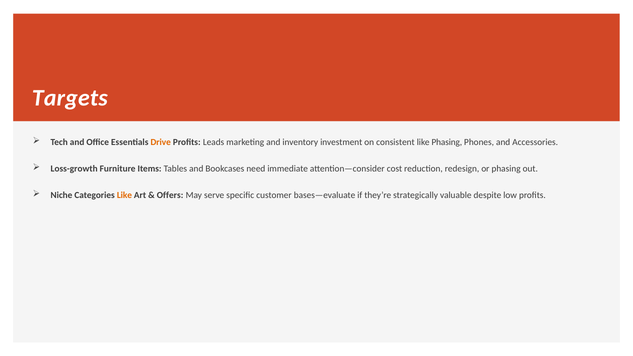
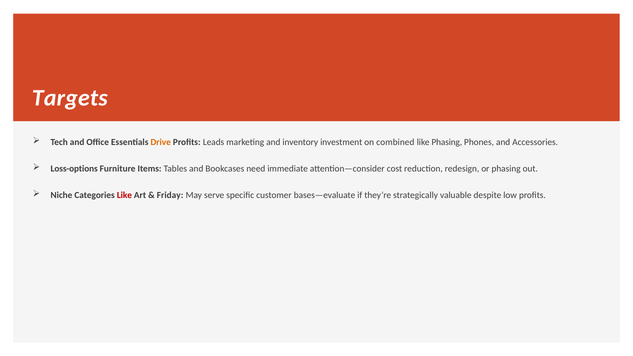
consistent: consistent -> combined
Loss-growth: Loss-growth -> Loss-options
Like at (124, 195) colour: orange -> red
Offers: Offers -> Friday
